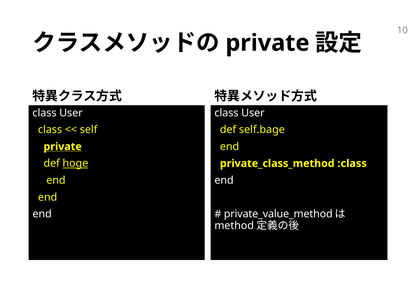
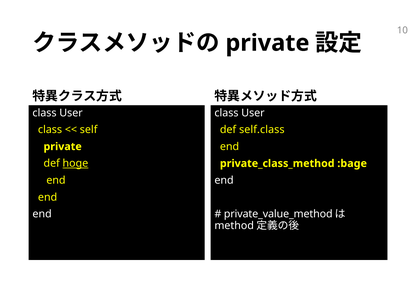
self.bage: self.bage -> self.class
private at (63, 147) underline: present -> none
:class: :class -> :bage
